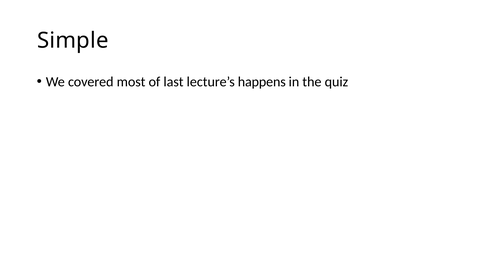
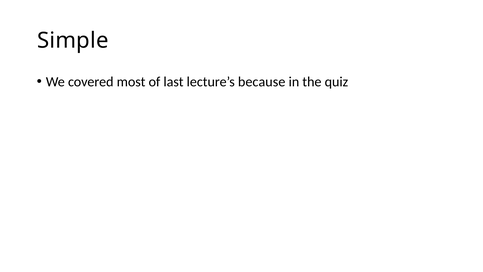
happens: happens -> because
